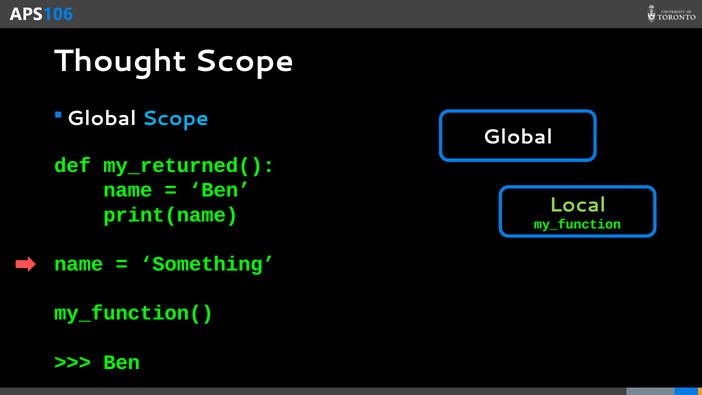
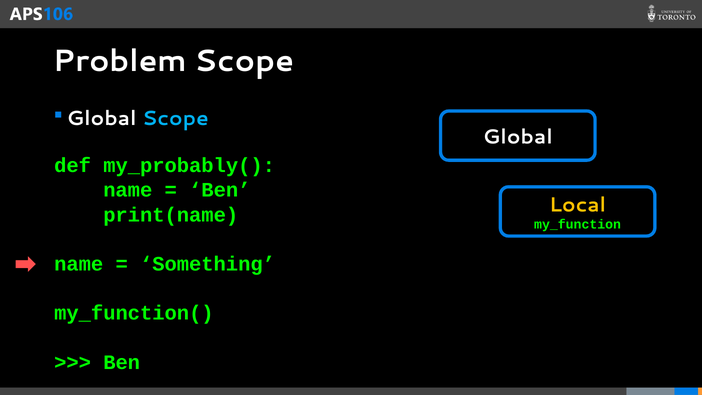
Thought: Thought -> Problem
my_returned(: my_returned( -> my_probably(
Local colour: light green -> yellow
